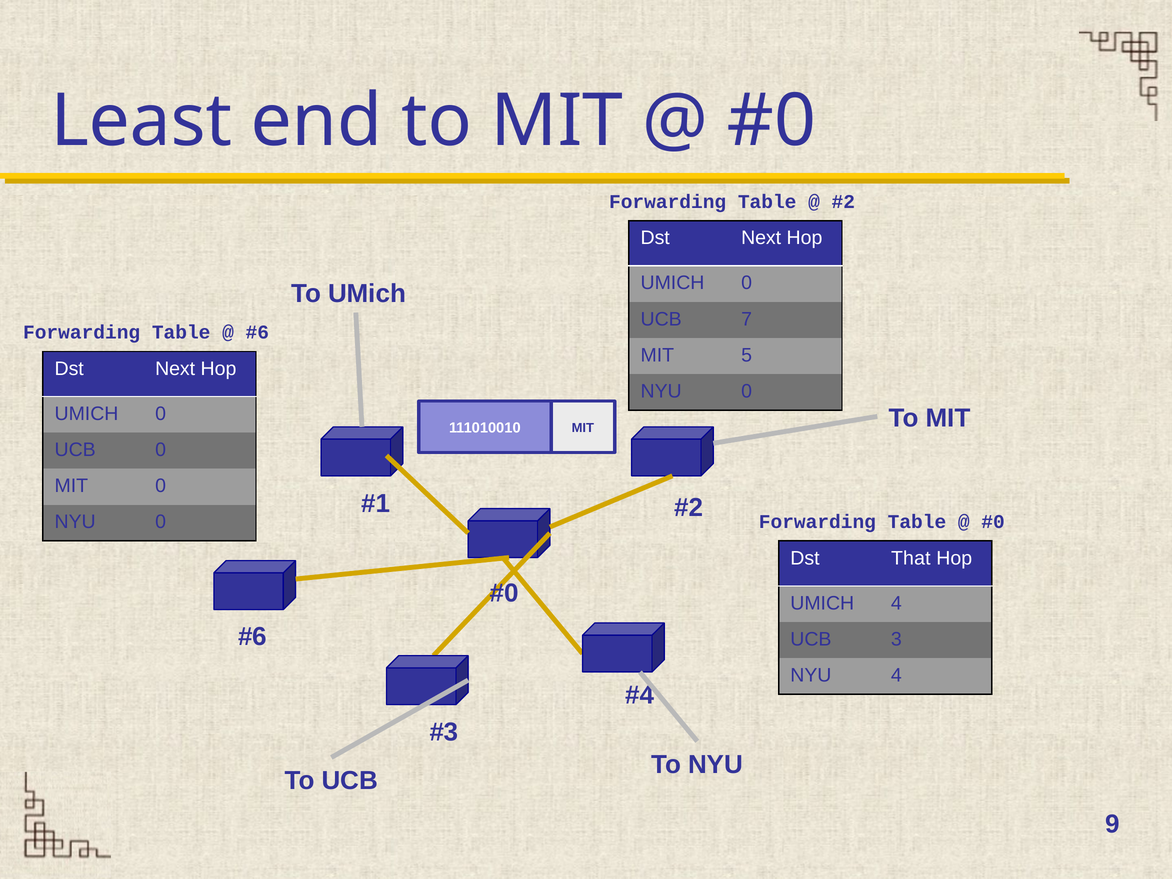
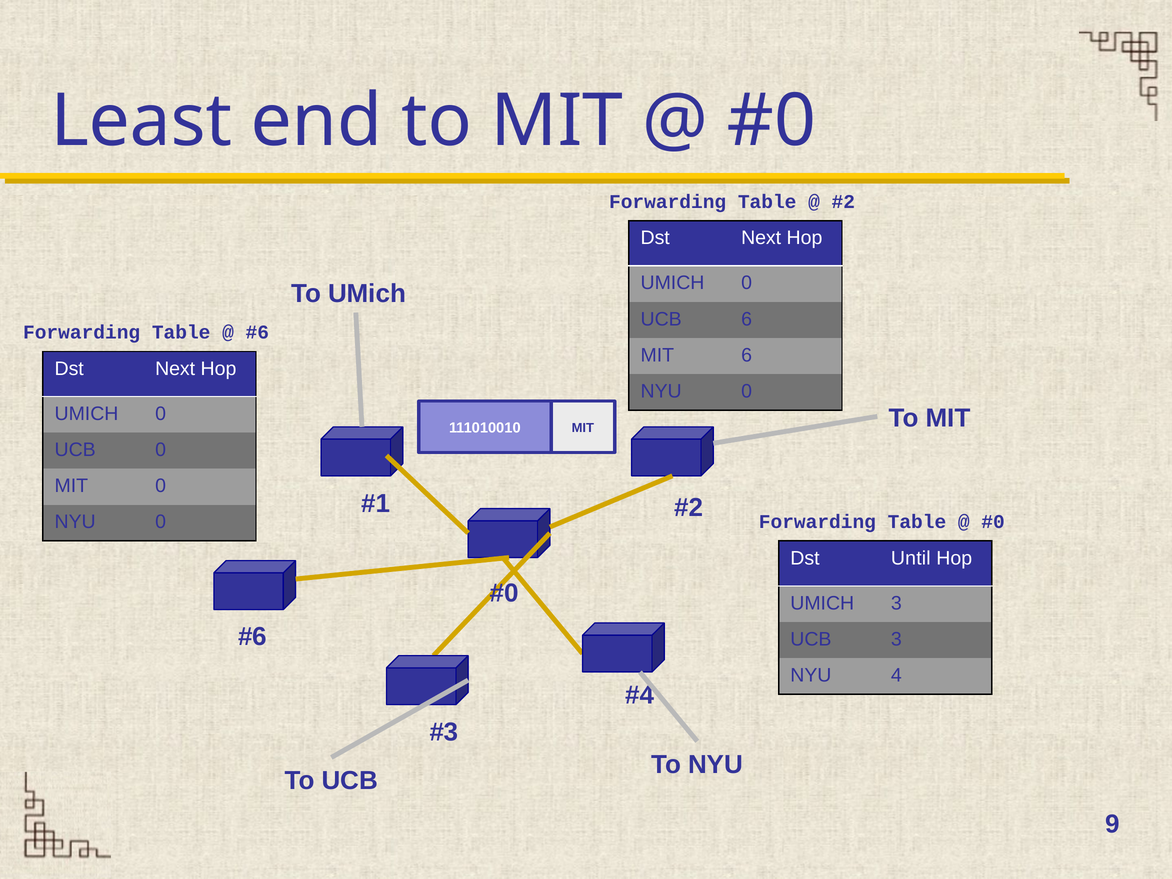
UCB 7: 7 -> 6
MIT 5: 5 -> 6
That: That -> Until
UMICH 4: 4 -> 3
